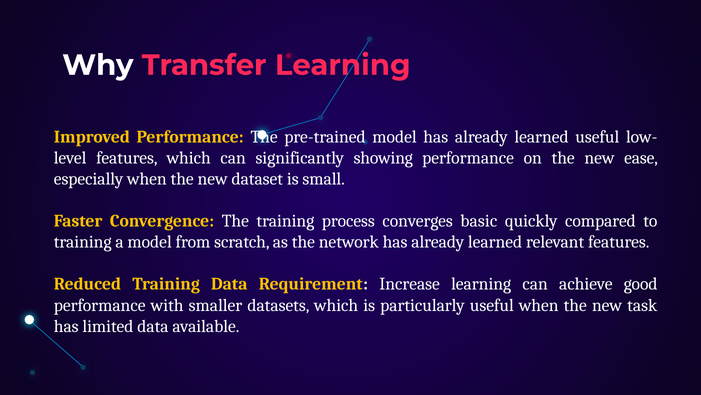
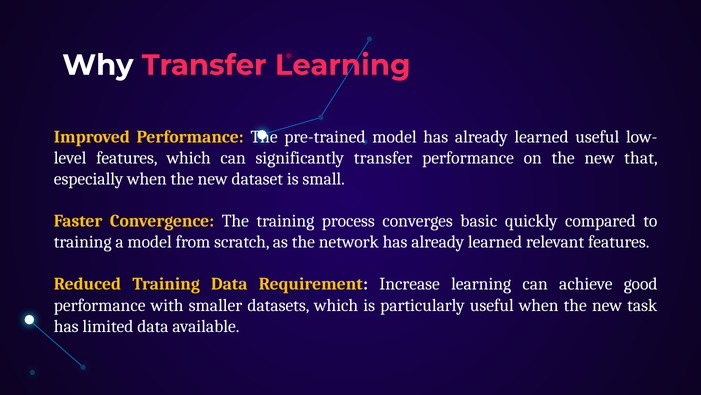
significantly showing: showing -> transfer
ease: ease -> that
